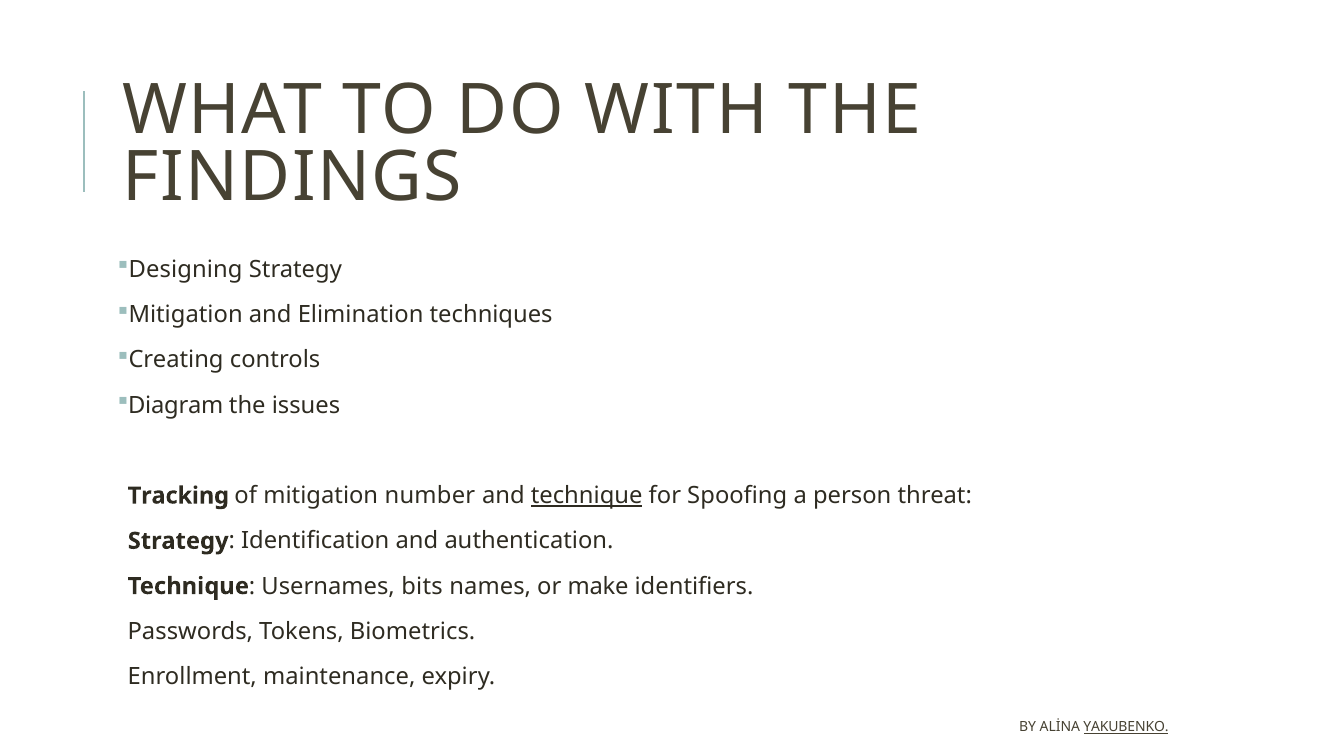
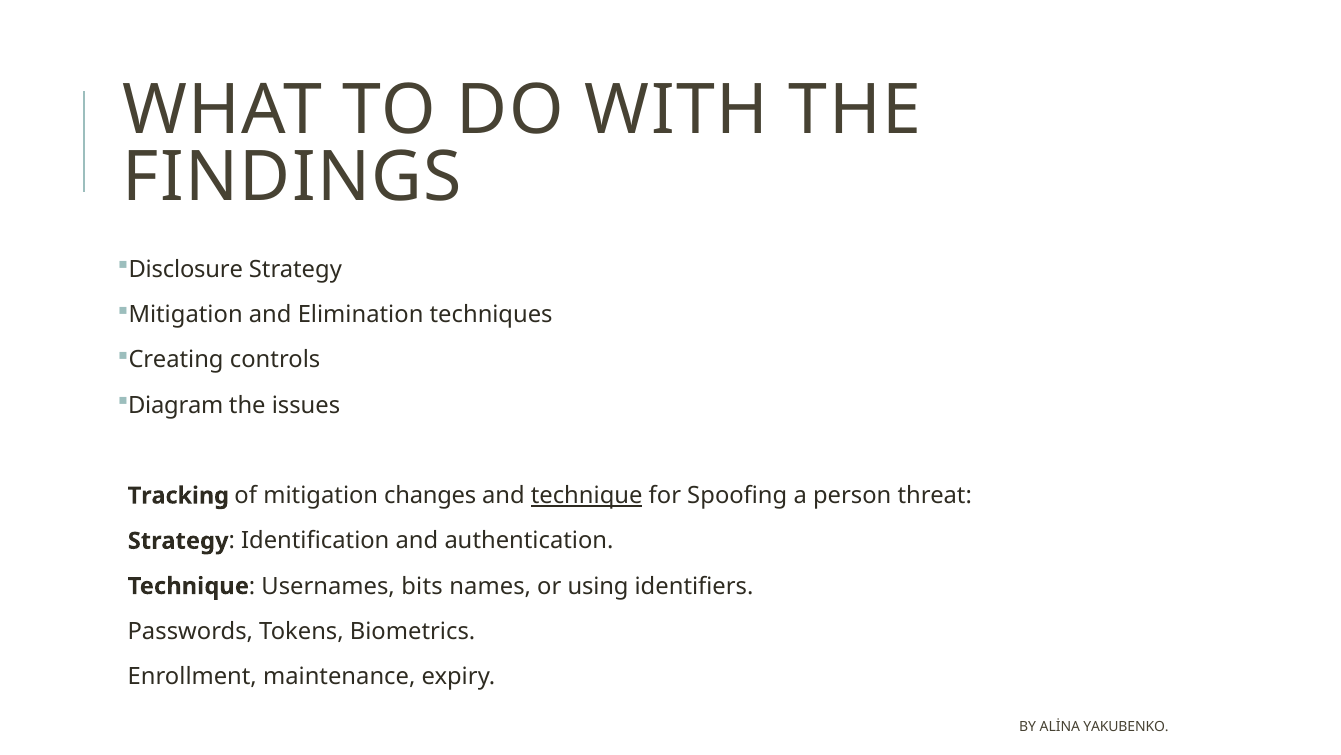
Designing: Designing -> Disclosure
number: number -> changes
make: make -> using
YAKUBENKO underline: present -> none
